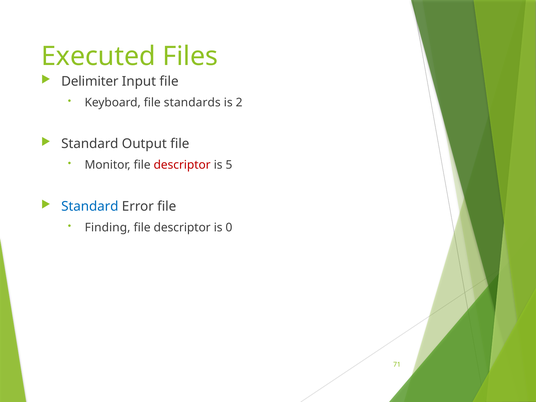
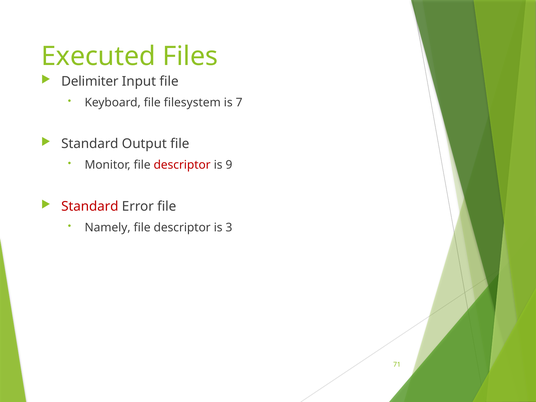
standards: standards -> filesystem
2: 2 -> 7
5: 5 -> 9
Standard at (90, 206) colour: blue -> red
Finding: Finding -> Namely
0: 0 -> 3
